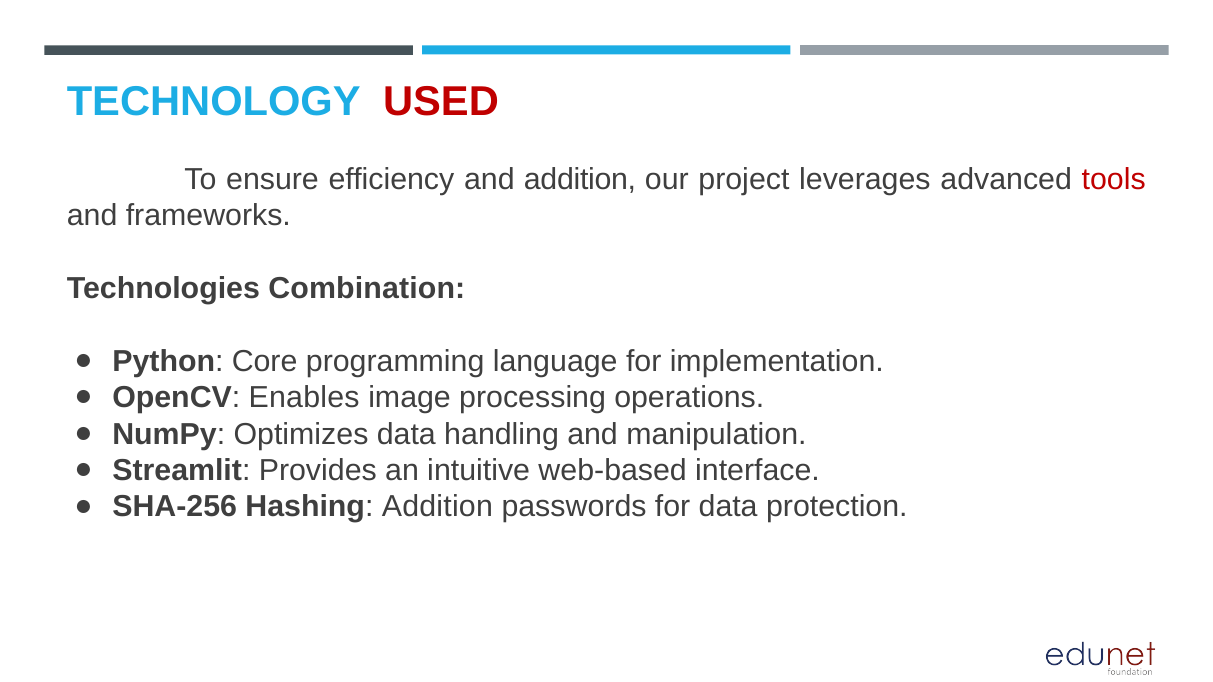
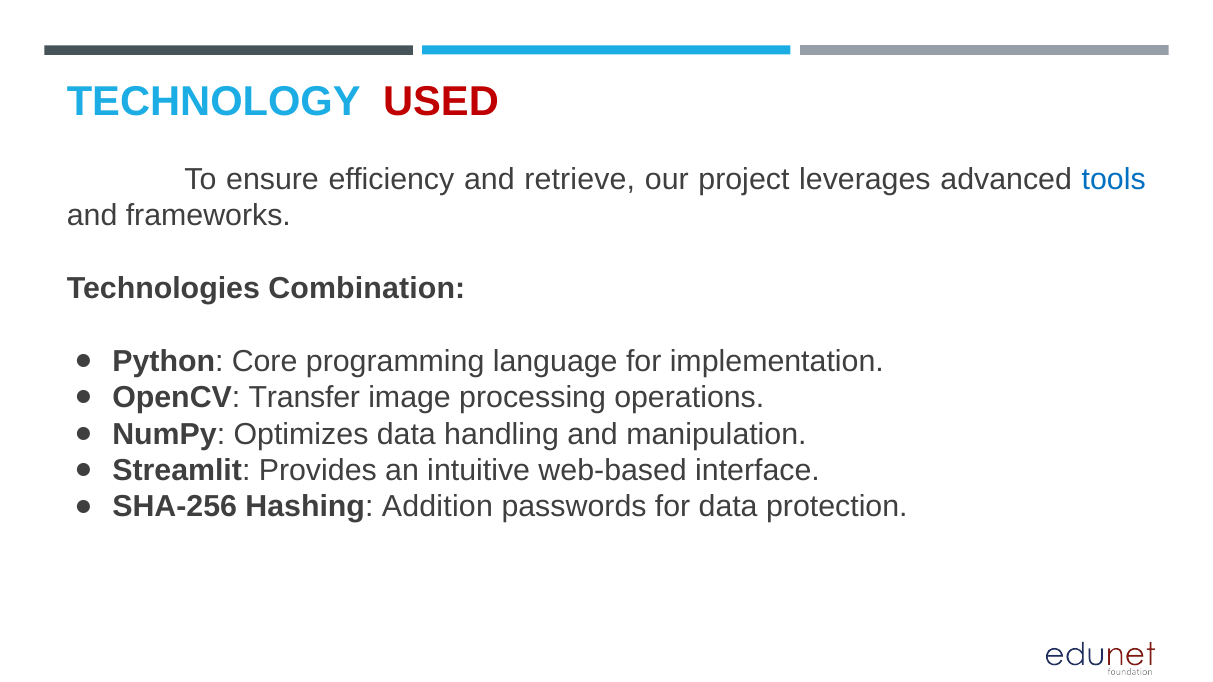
and addition: addition -> retrieve
tools colour: red -> blue
Enables: Enables -> Transfer
